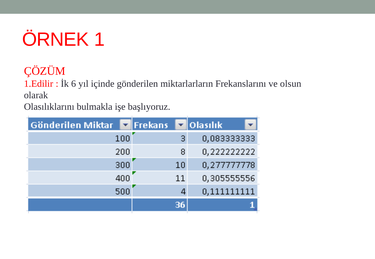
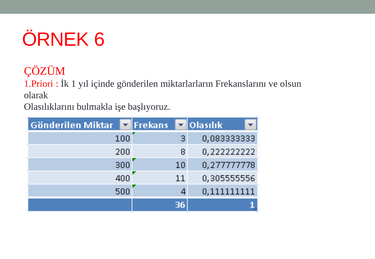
1: 1 -> 6
1.Edilir: 1.Edilir -> 1.Priori
6: 6 -> 1
